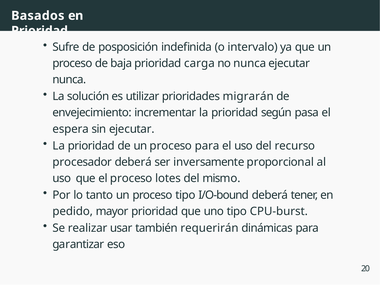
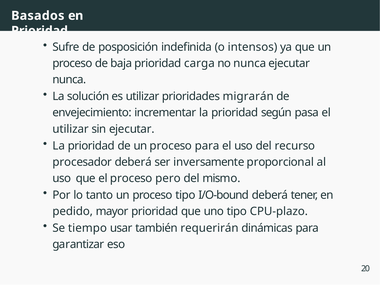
intervalo: intervalo -> intensos
espera at (71, 129): espera -> utilizar
lotes: lotes -> pero
CPU-burst: CPU-burst -> CPU-plazo
realizar: realizar -> tiempo
